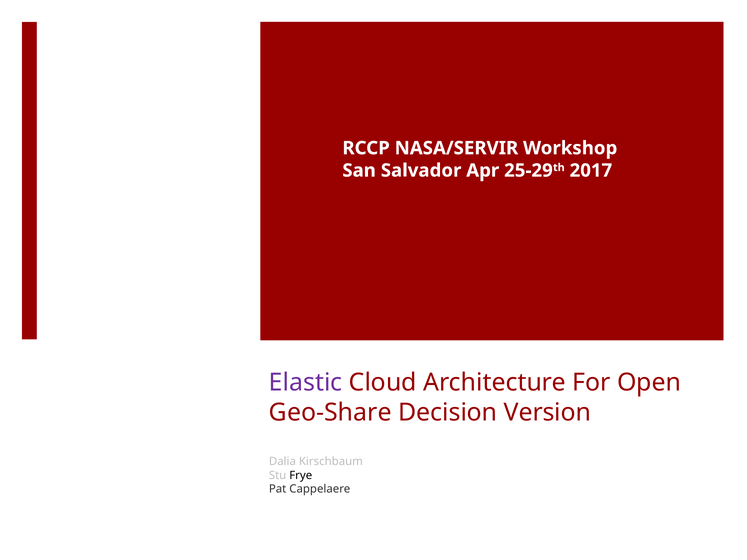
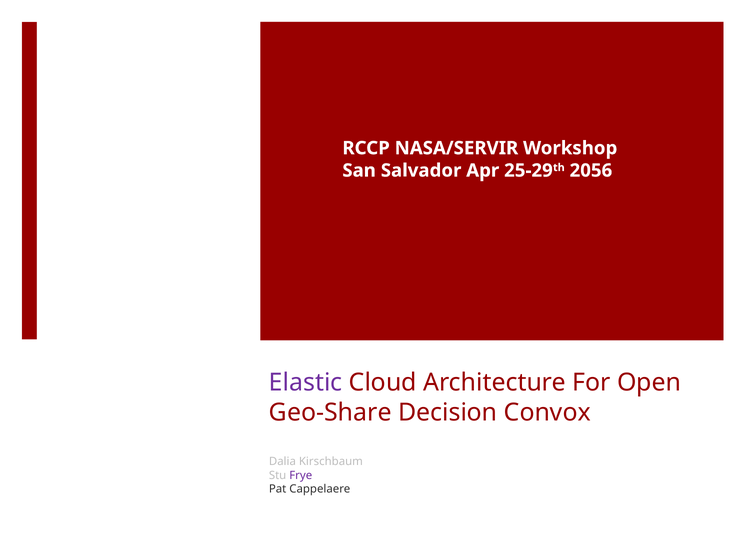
2017: 2017 -> 2056
Version: Version -> Convox
Frye colour: black -> purple
